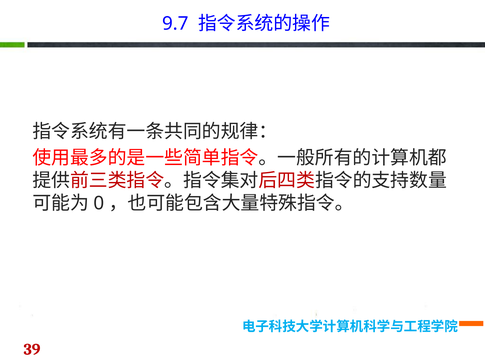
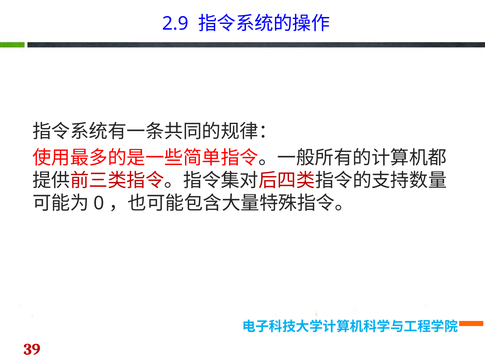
9.7: 9.7 -> 2.9
